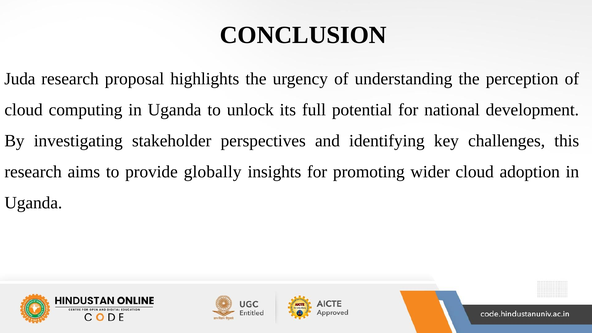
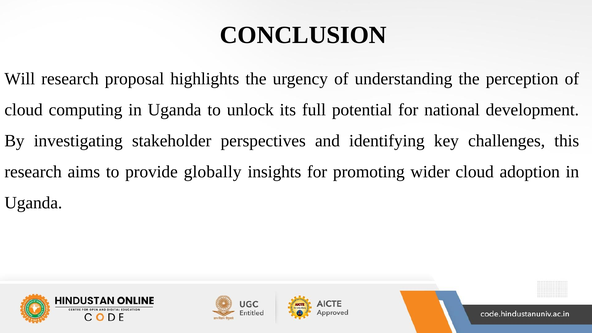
Juda: Juda -> Will
